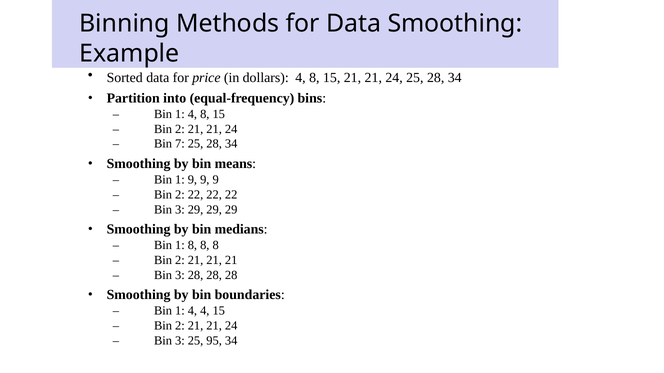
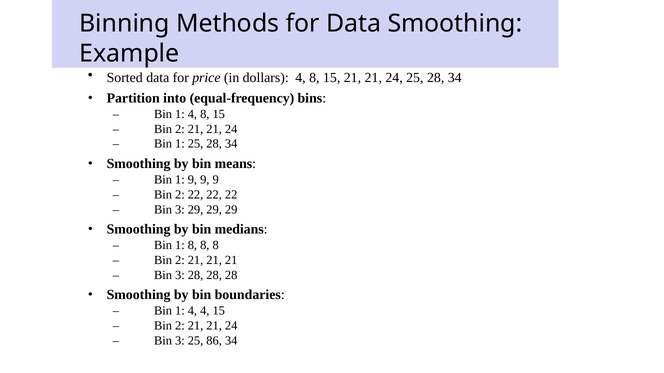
7 at (180, 144): 7 -> 1
95: 95 -> 86
